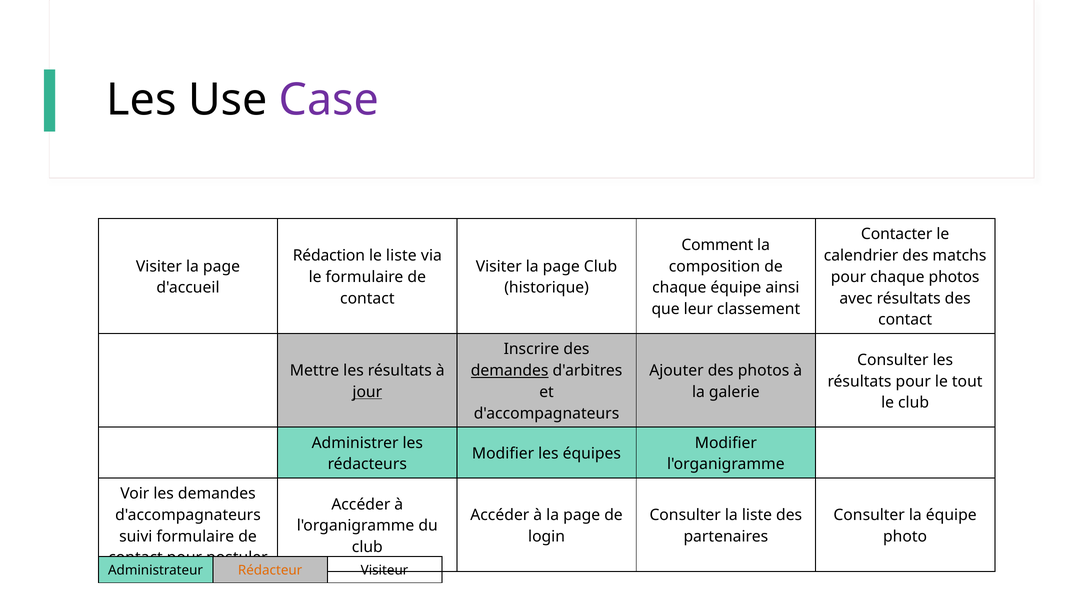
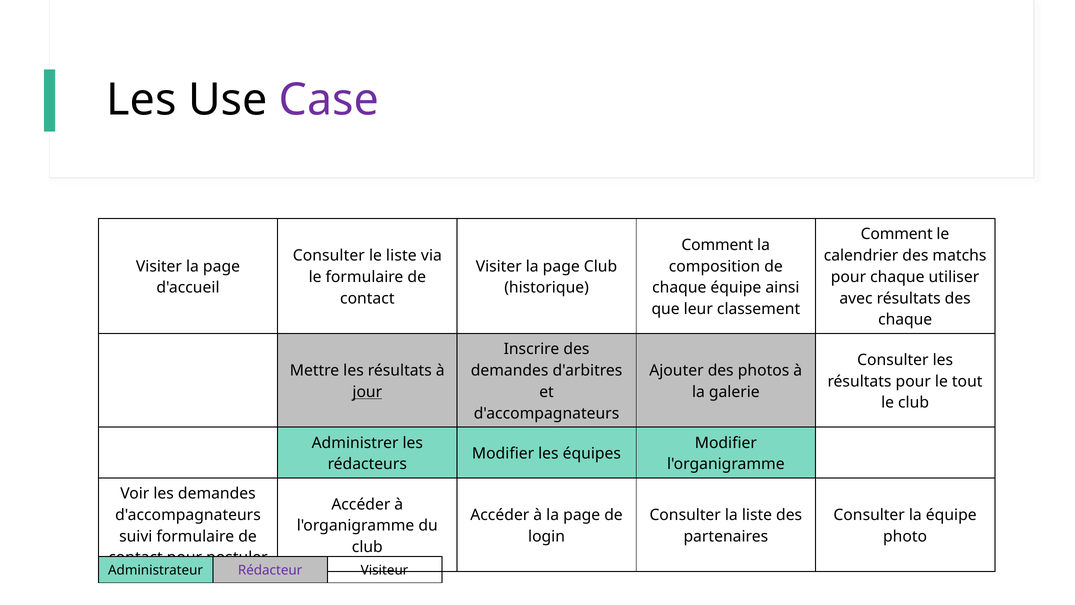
Contacter at (897, 234): Contacter -> Comment
Rédaction at (329, 256): Rédaction -> Consulter
chaque photos: photos -> utiliser
contact at (905, 320): contact -> chaque
demandes at (510, 370) underline: present -> none
Rédacteur colour: orange -> purple
